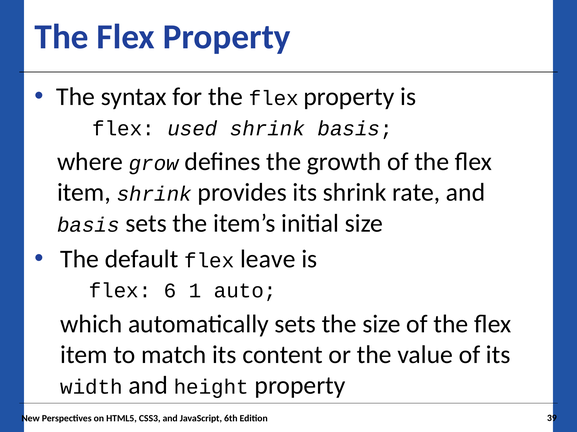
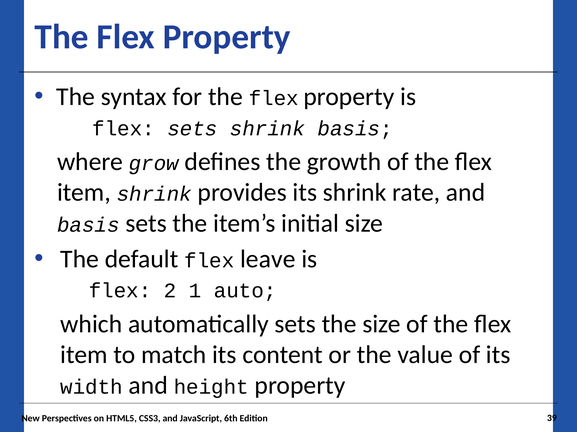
flex used: used -> sets
6: 6 -> 2
